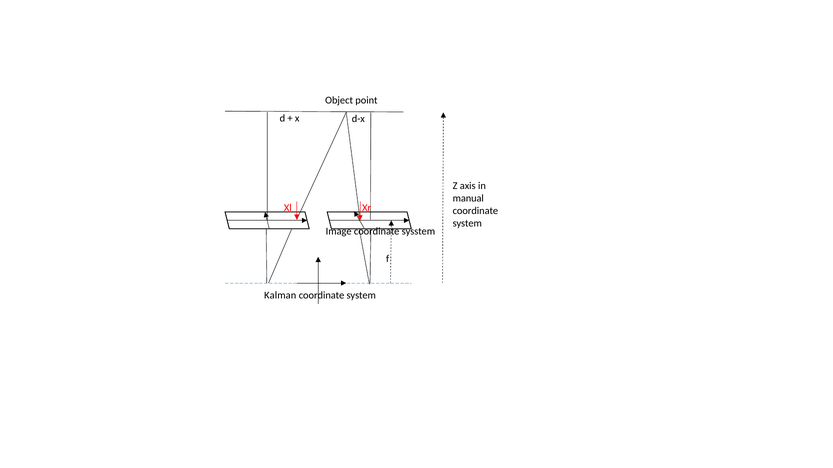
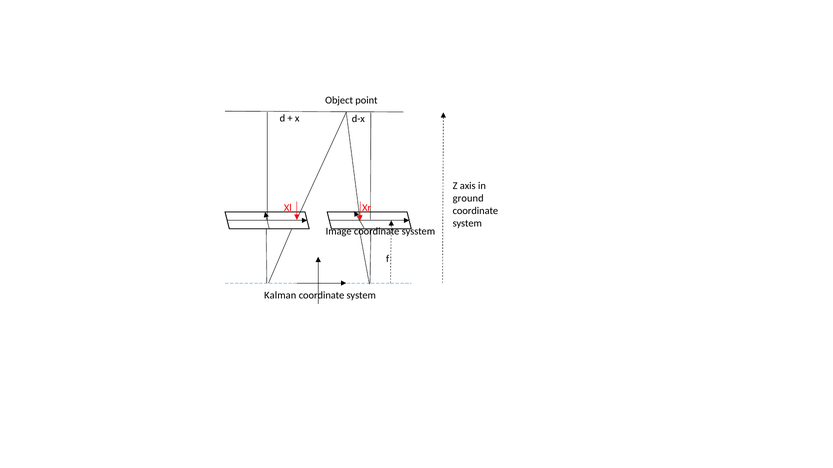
manual: manual -> ground
